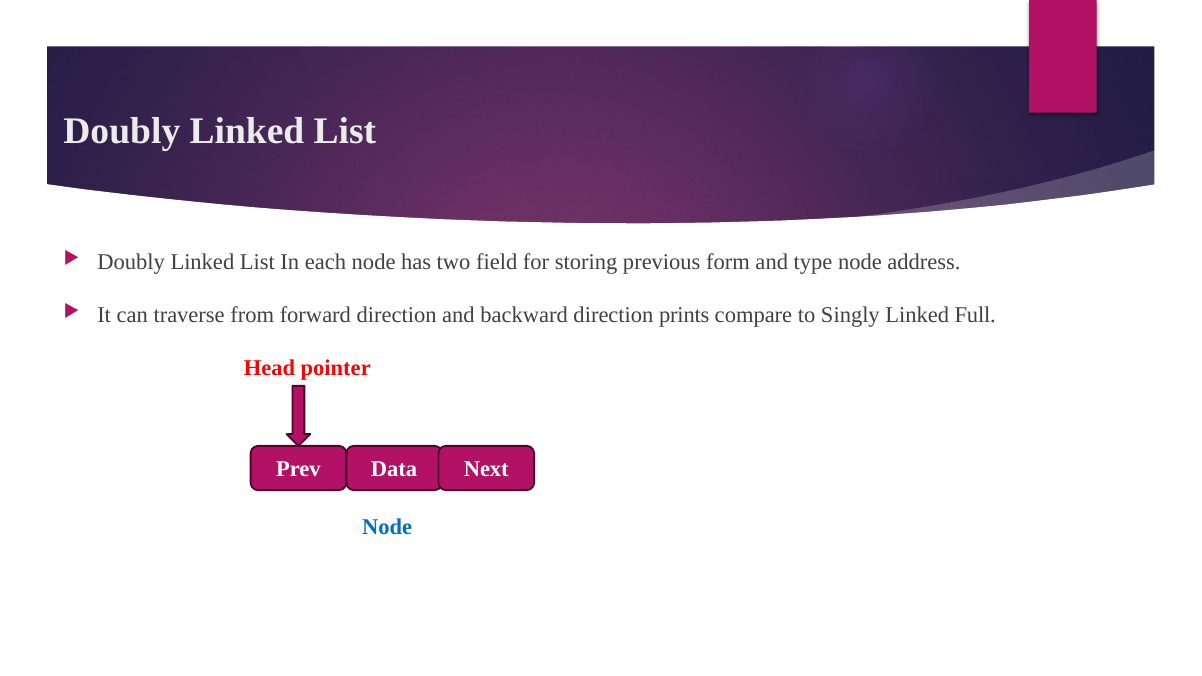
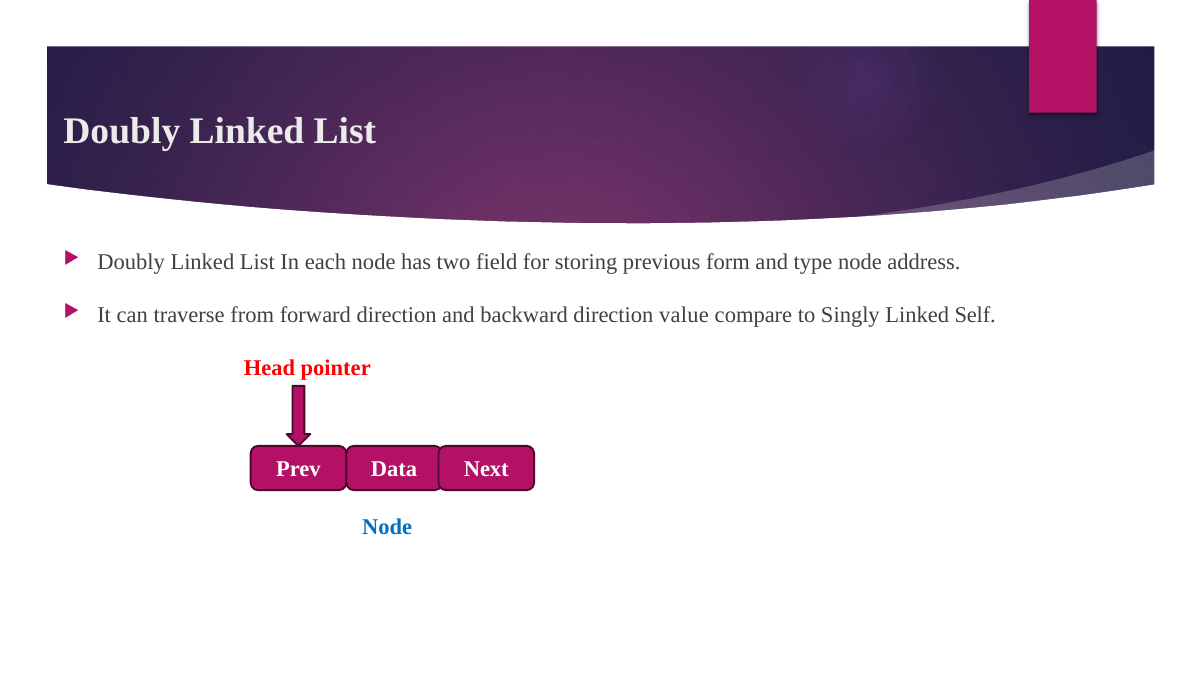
prints: prints -> value
Full: Full -> Self
